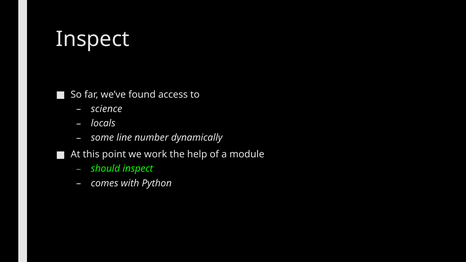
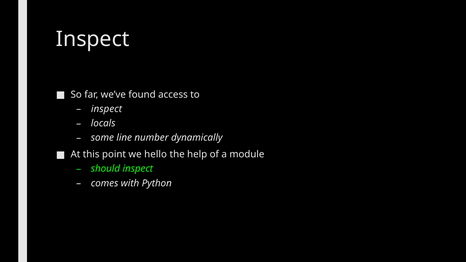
science at (107, 109): science -> inspect
work: work -> hello
